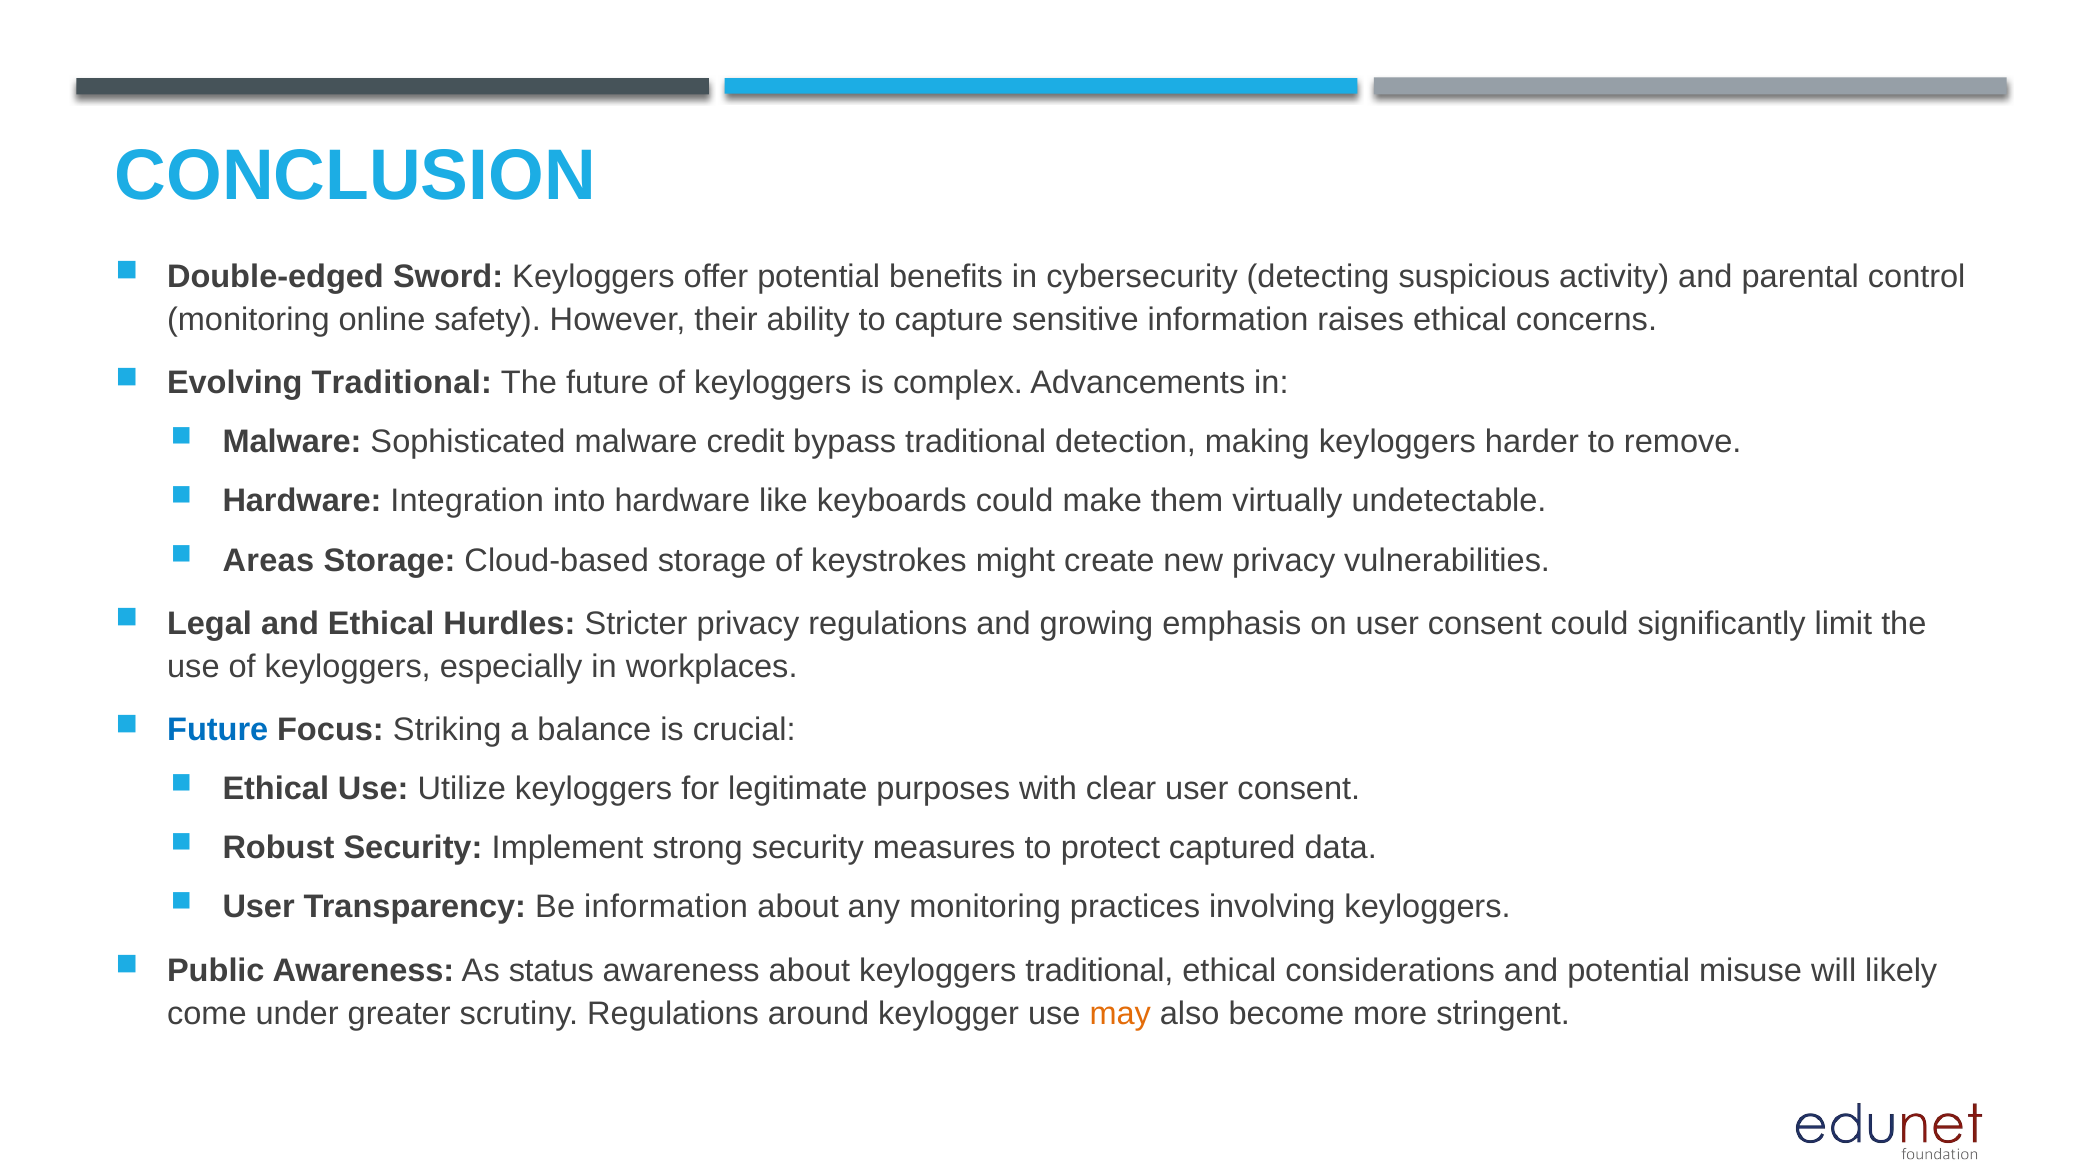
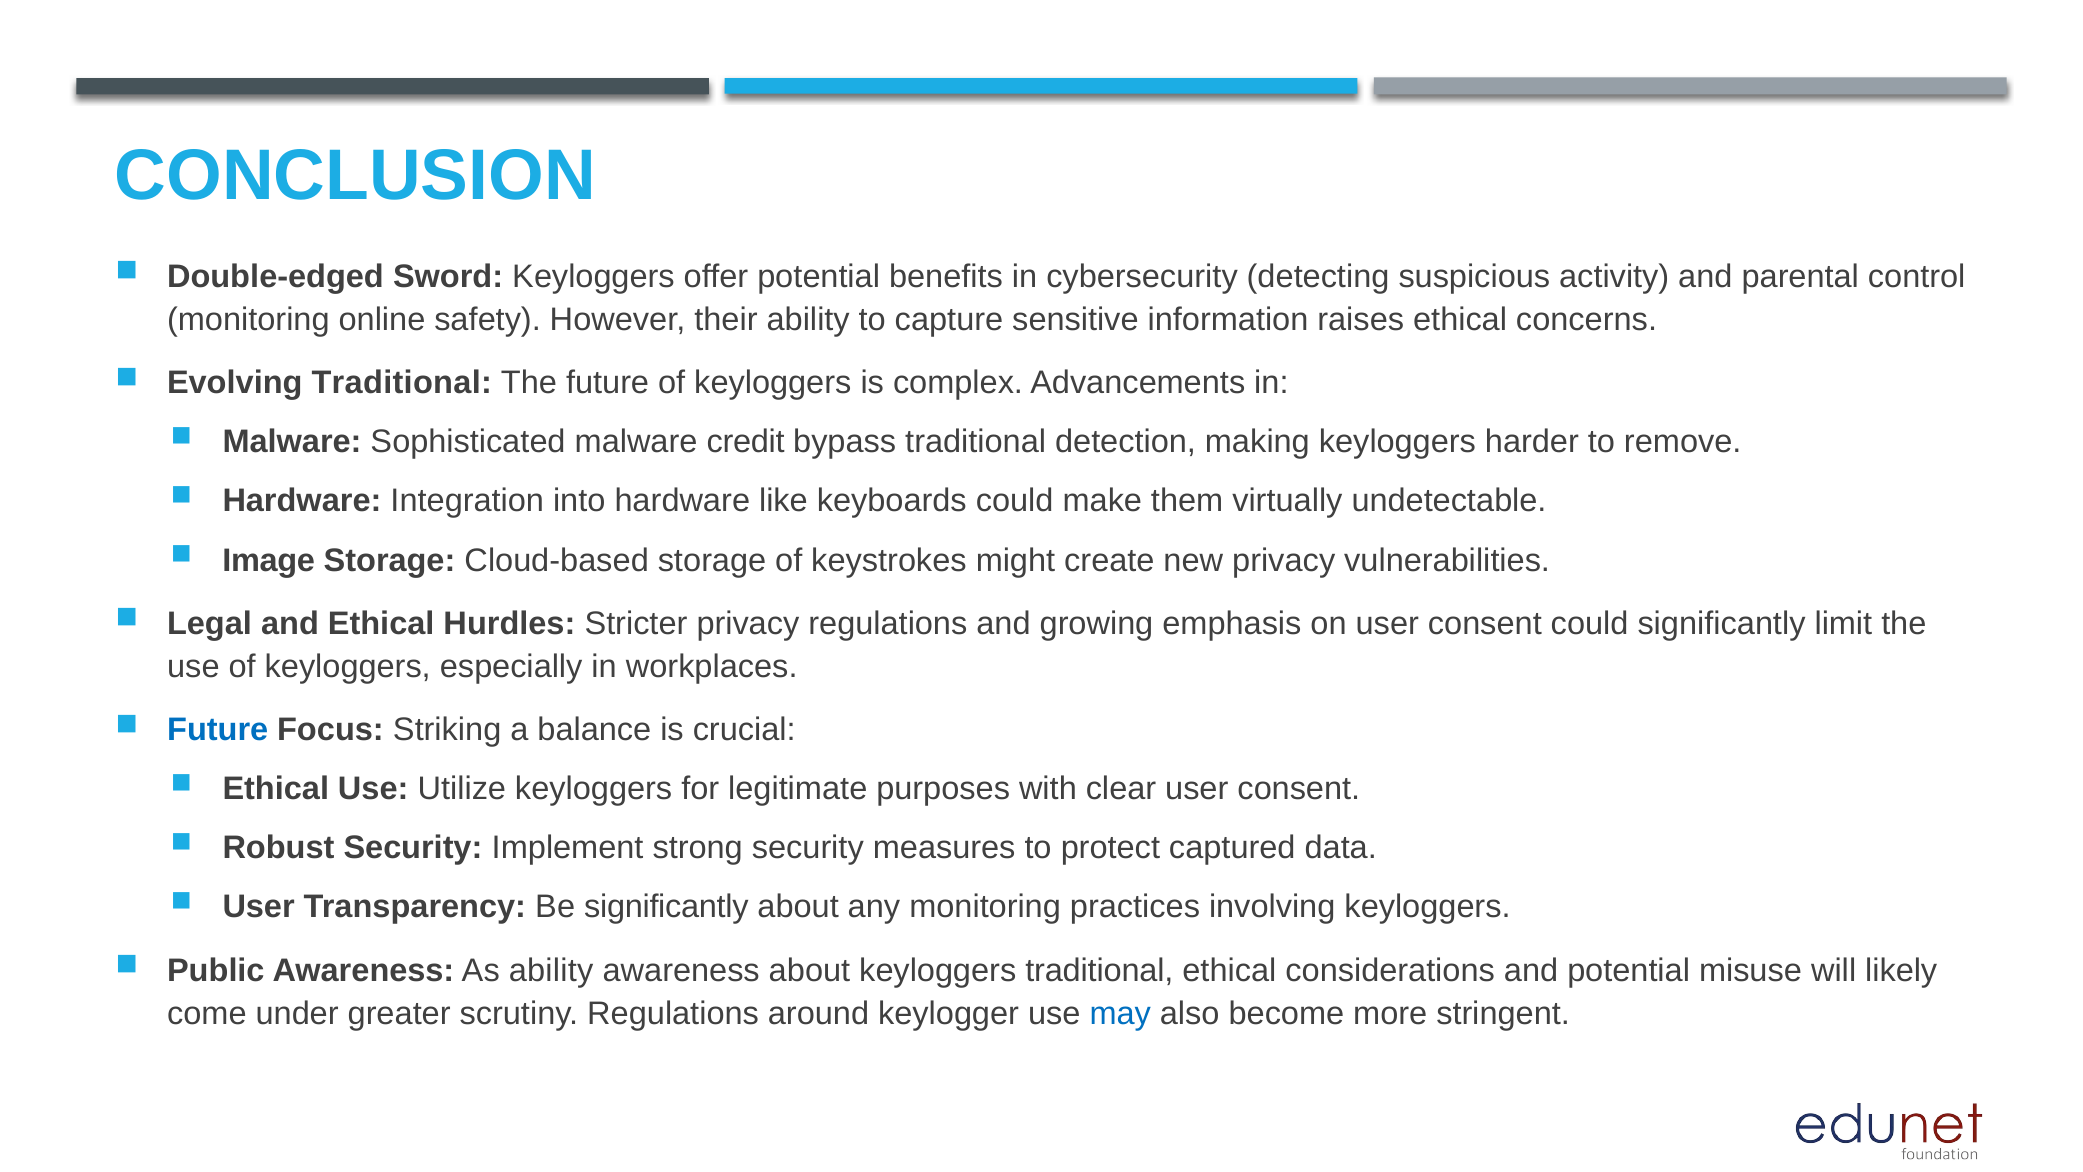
Areas: Areas -> Image
Be information: information -> significantly
As status: status -> ability
may colour: orange -> blue
